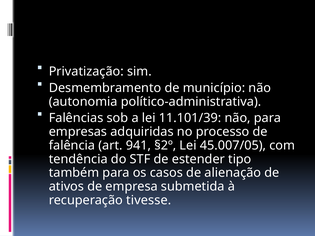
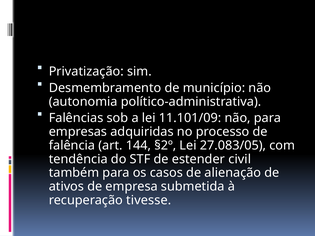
11.101/39: 11.101/39 -> 11.101/09
941: 941 -> 144
45.007/05: 45.007/05 -> 27.083/05
tipo: tipo -> civil
